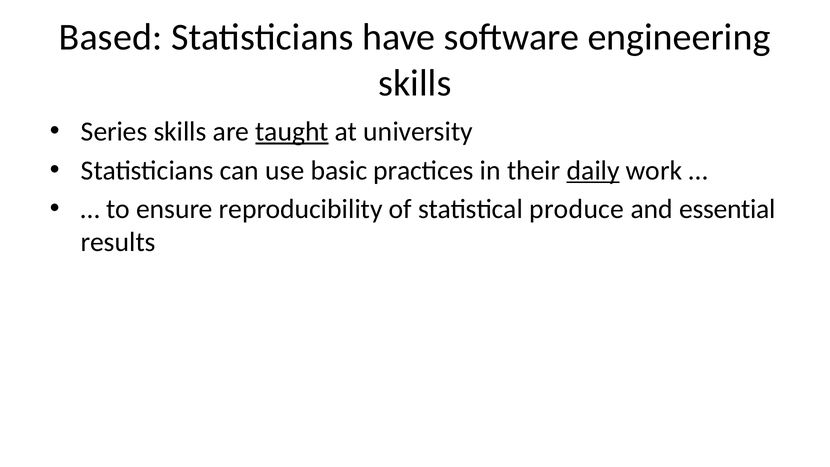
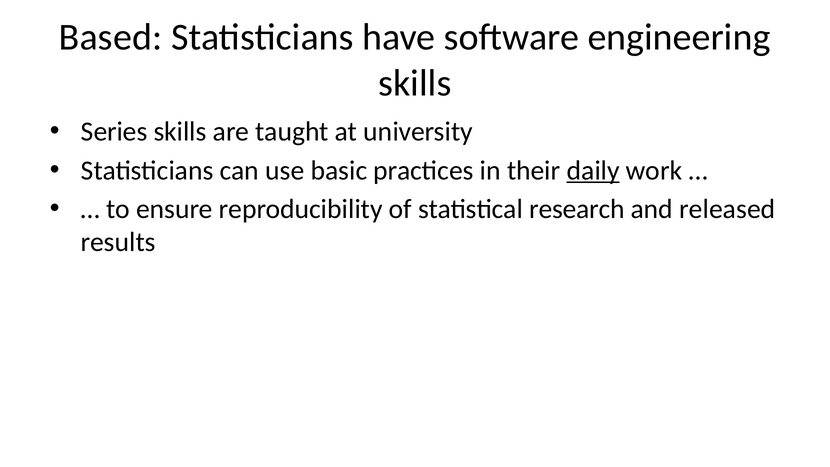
taught underline: present -> none
produce: produce -> research
essential: essential -> released
